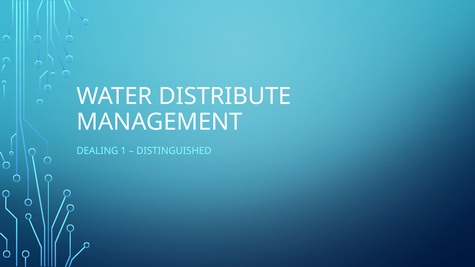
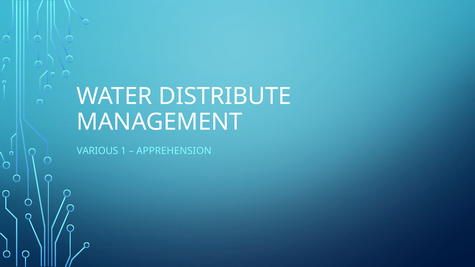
DEALING: DEALING -> VARIOUS
DISTINGUISHED: DISTINGUISHED -> APPREHENSION
